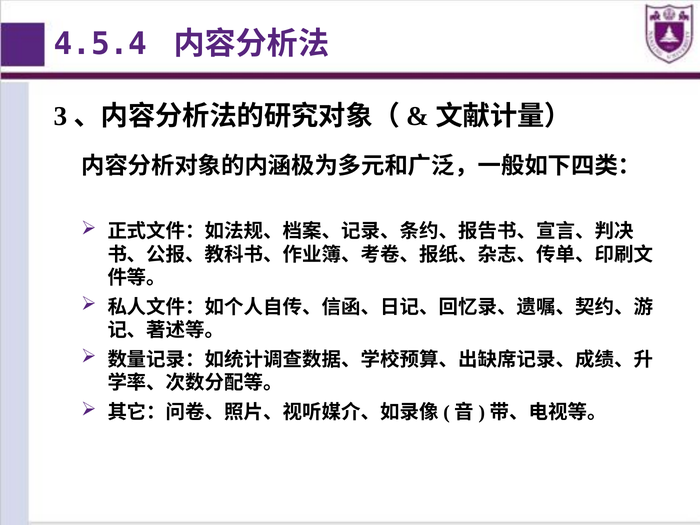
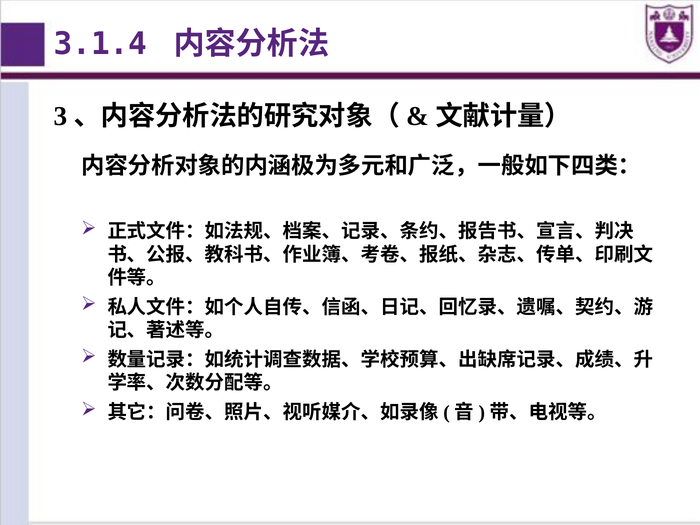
4.5.4: 4.5.4 -> 3.1.4
